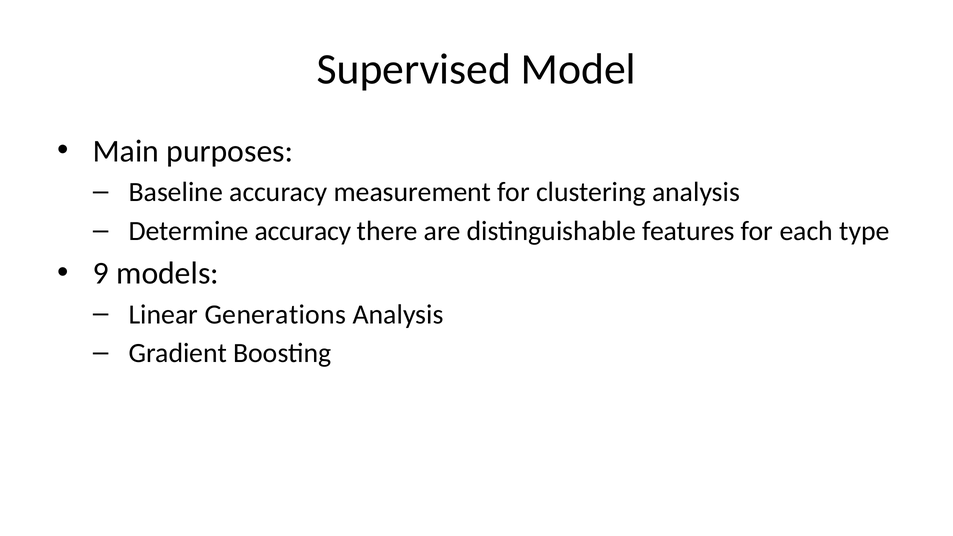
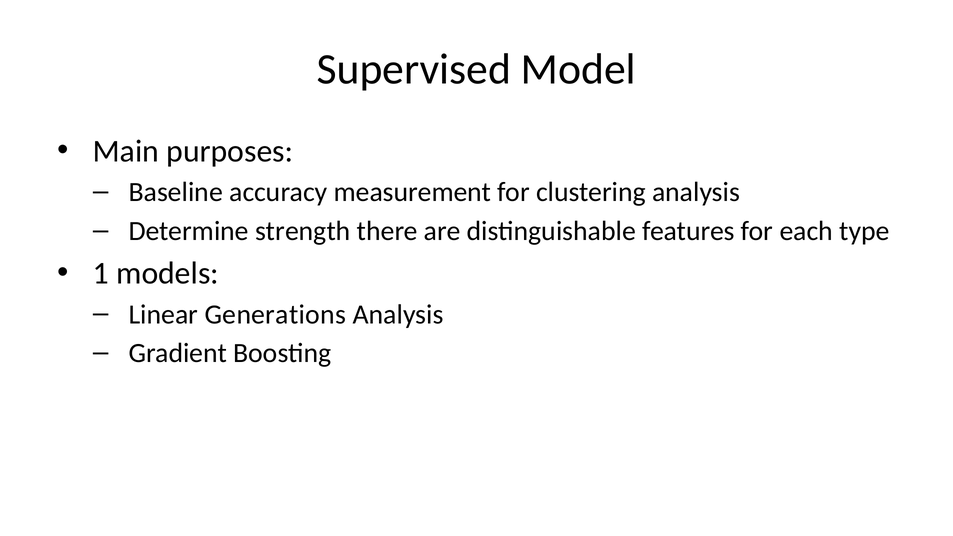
Determine accuracy: accuracy -> strength
9: 9 -> 1
